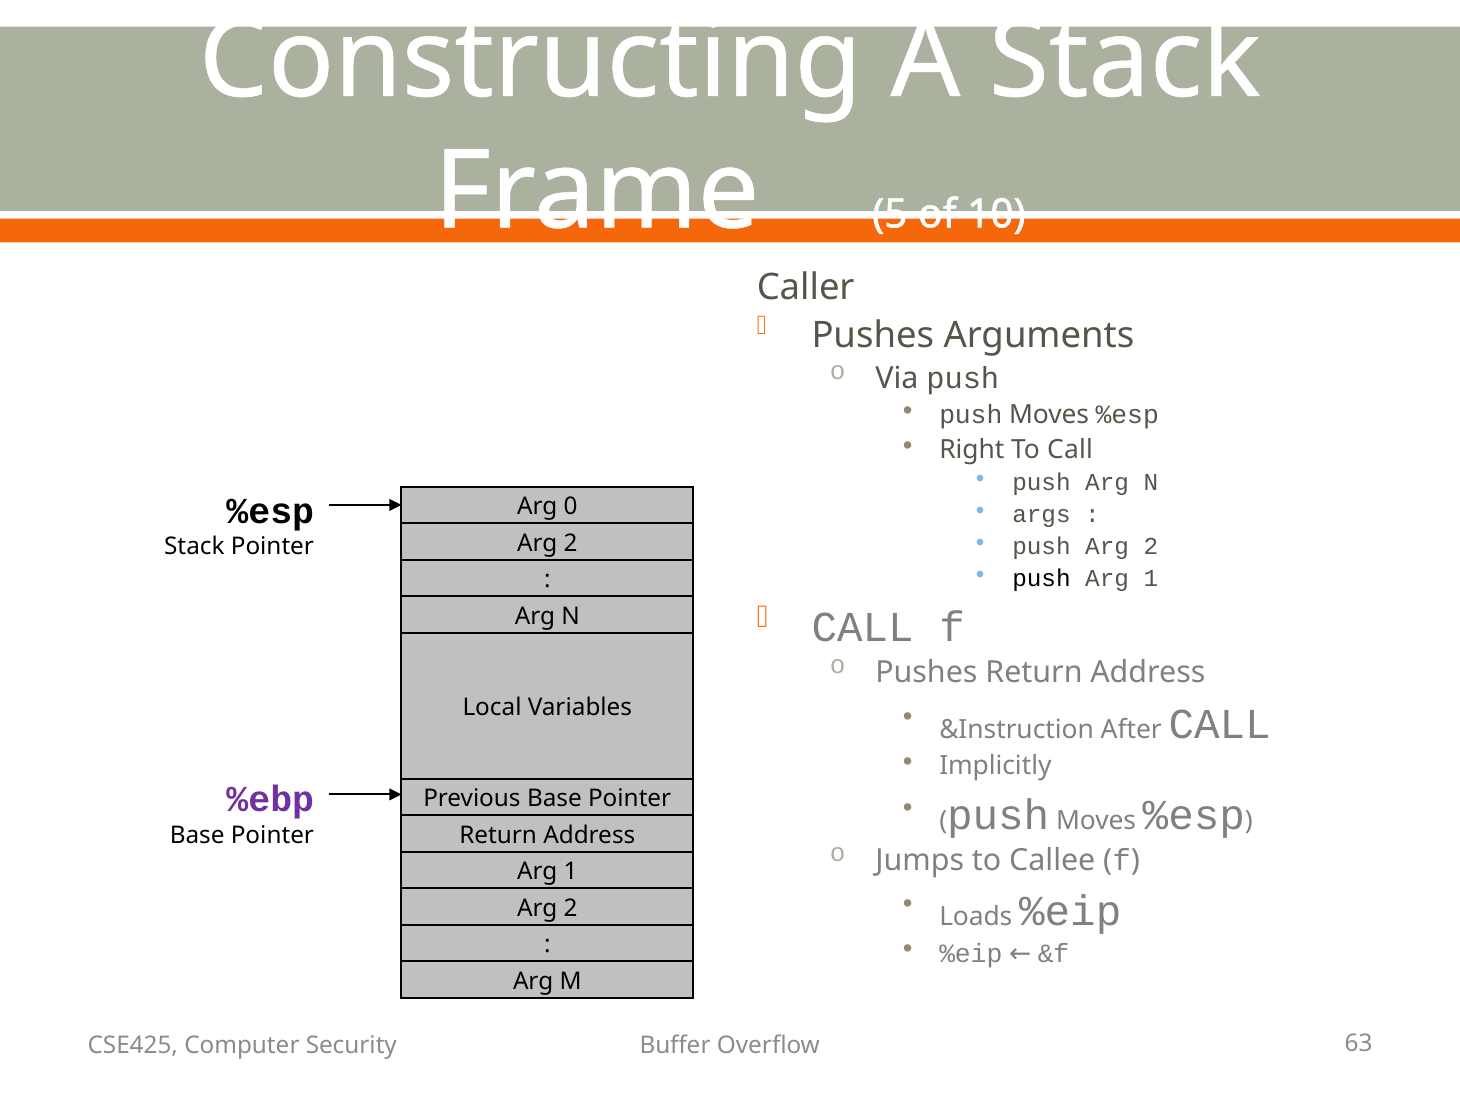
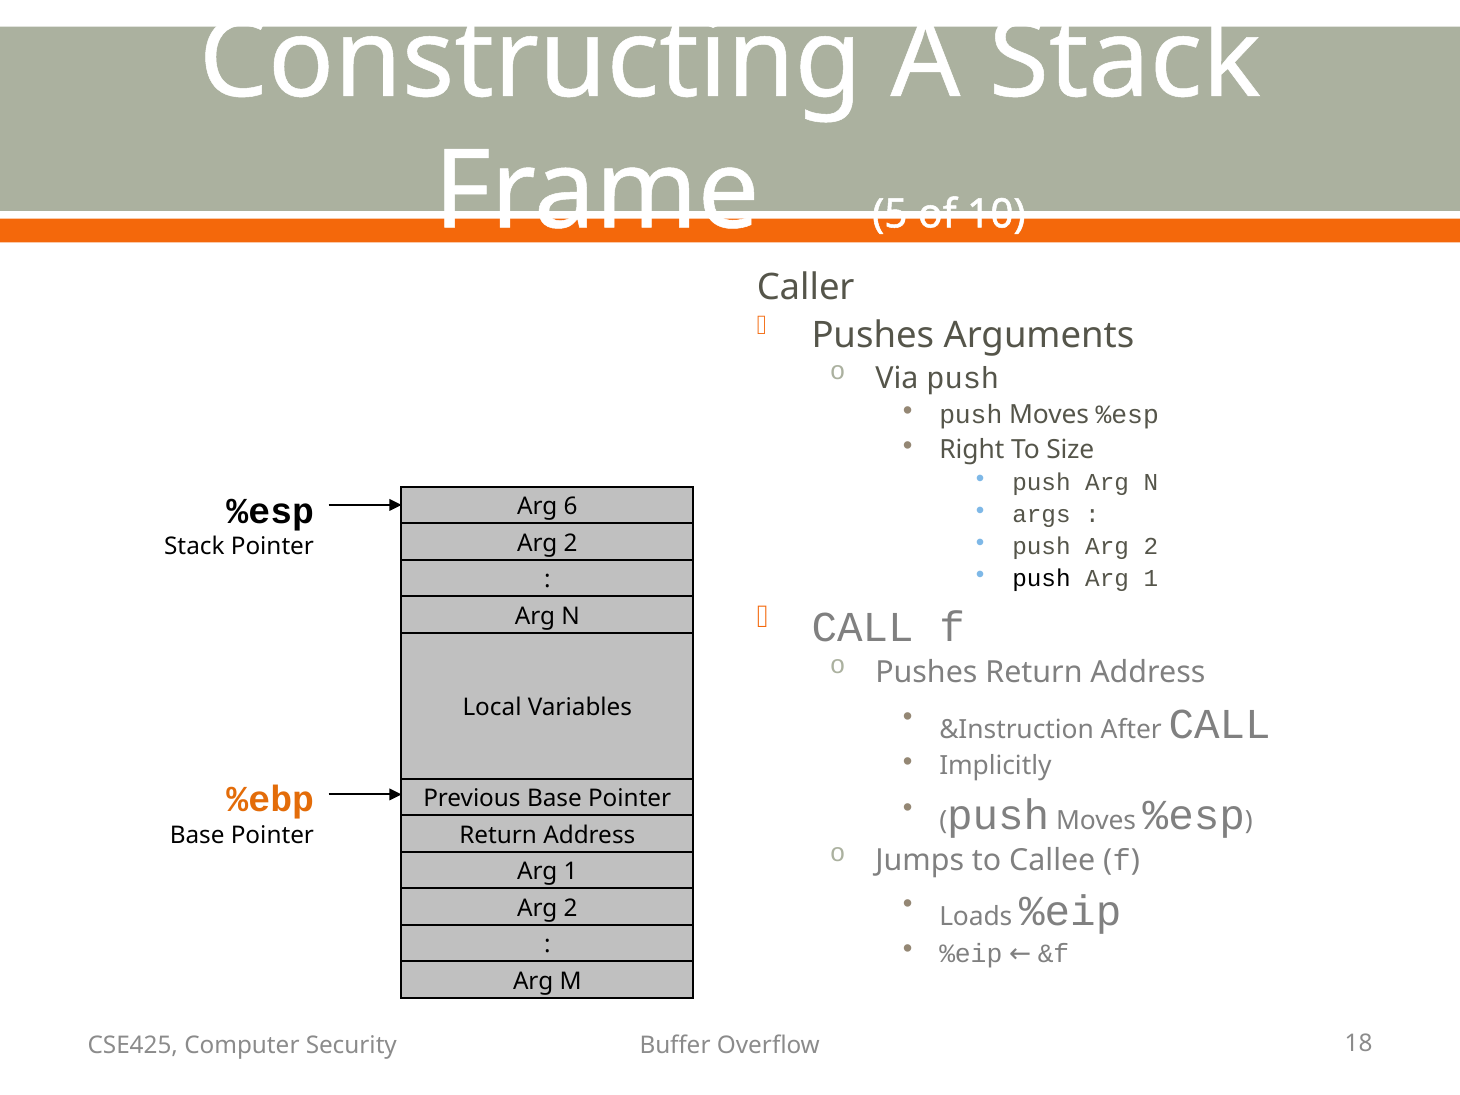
To Call: Call -> Size
0: 0 -> 6
%ebp colour: purple -> orange
63: 63 -> 18
